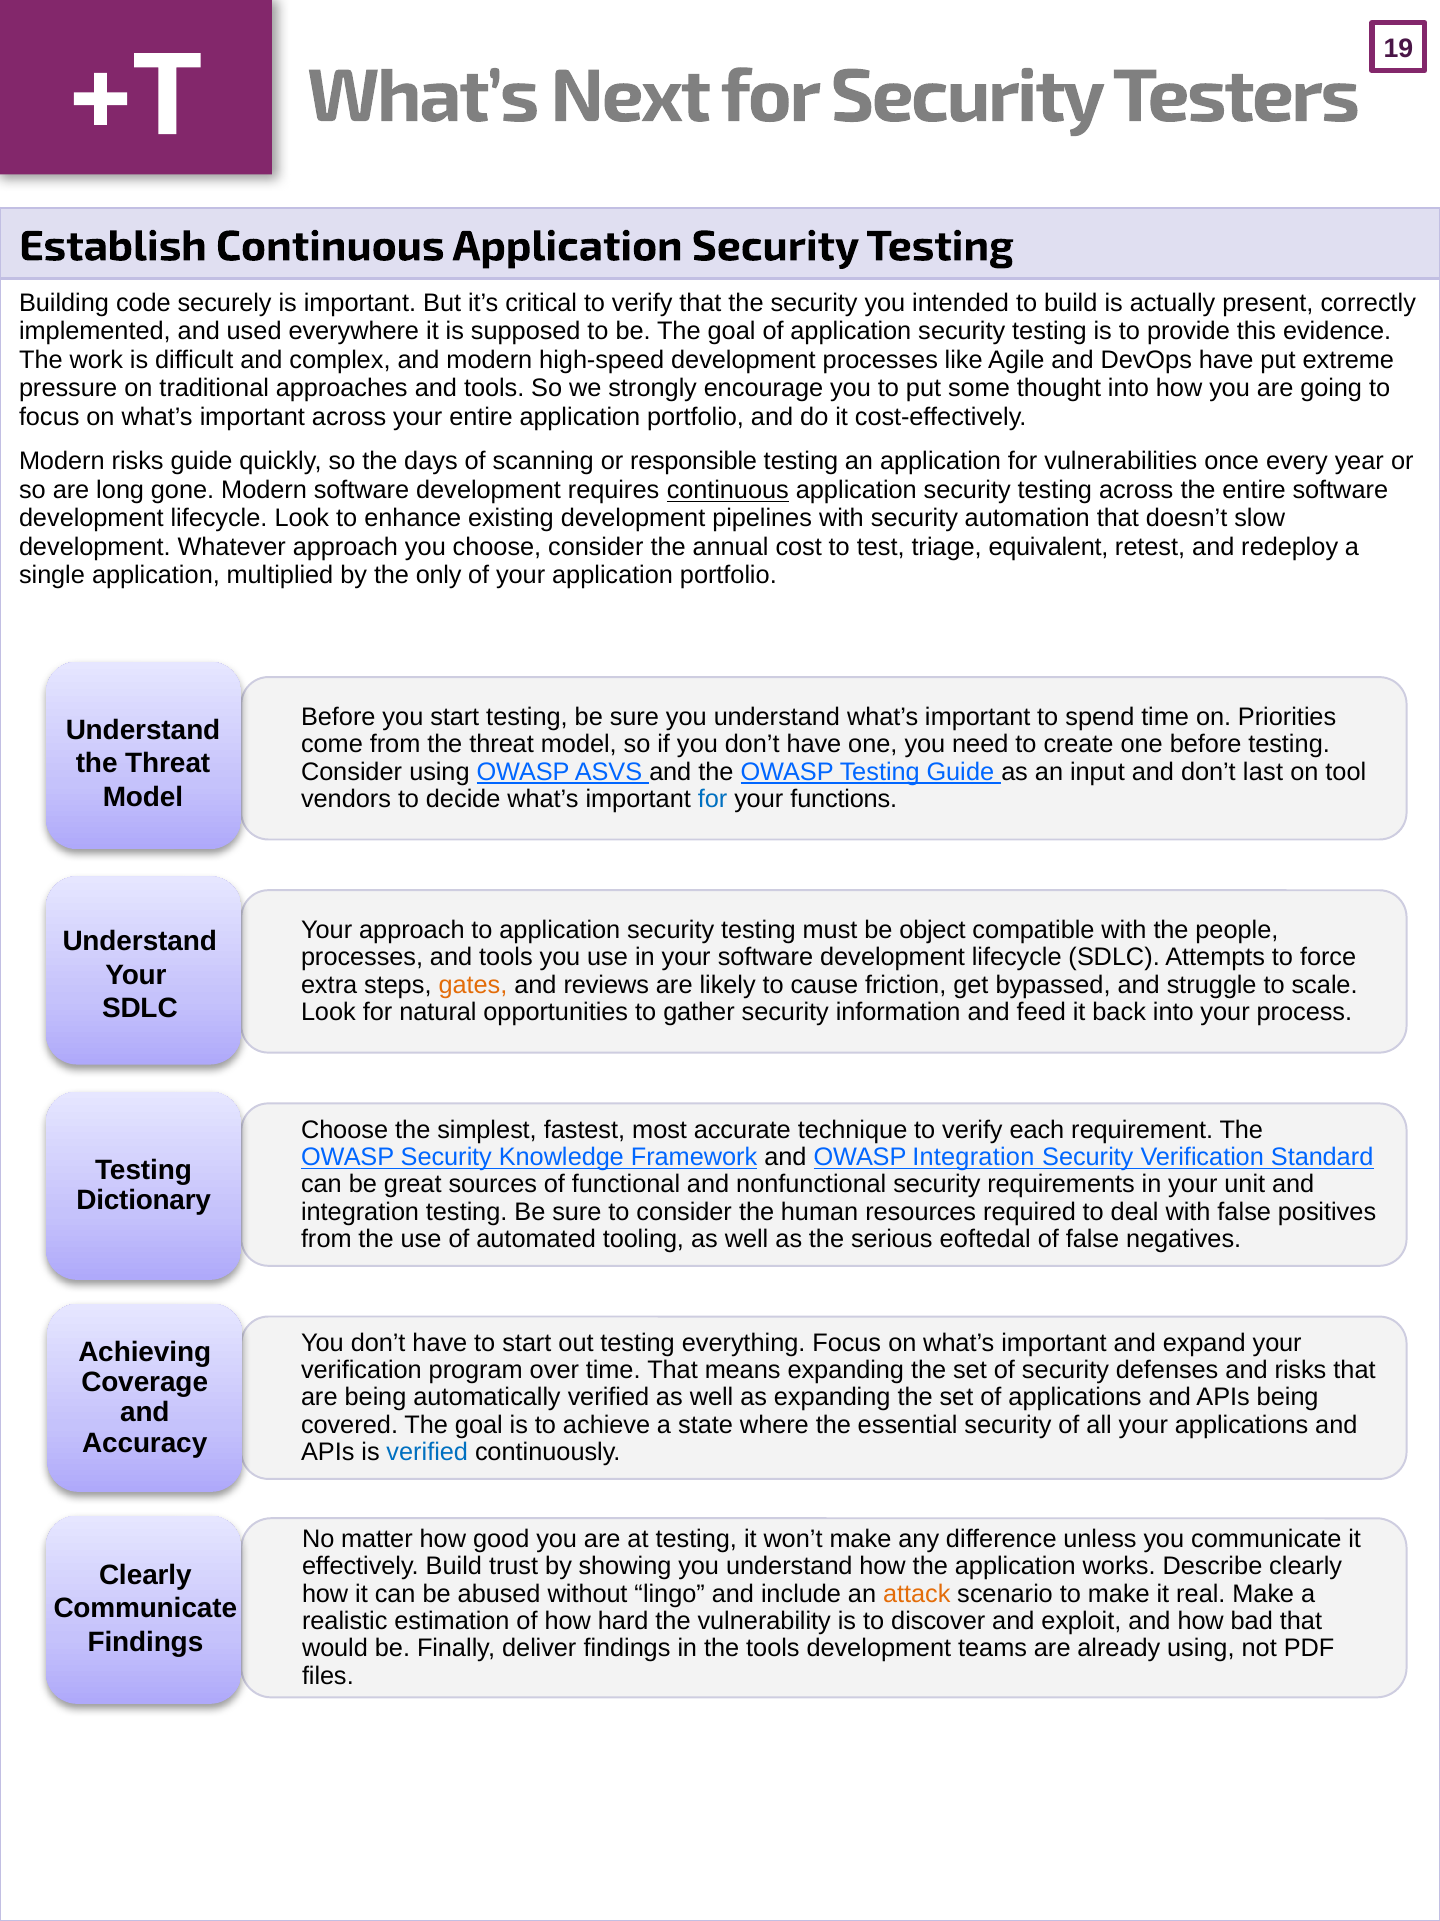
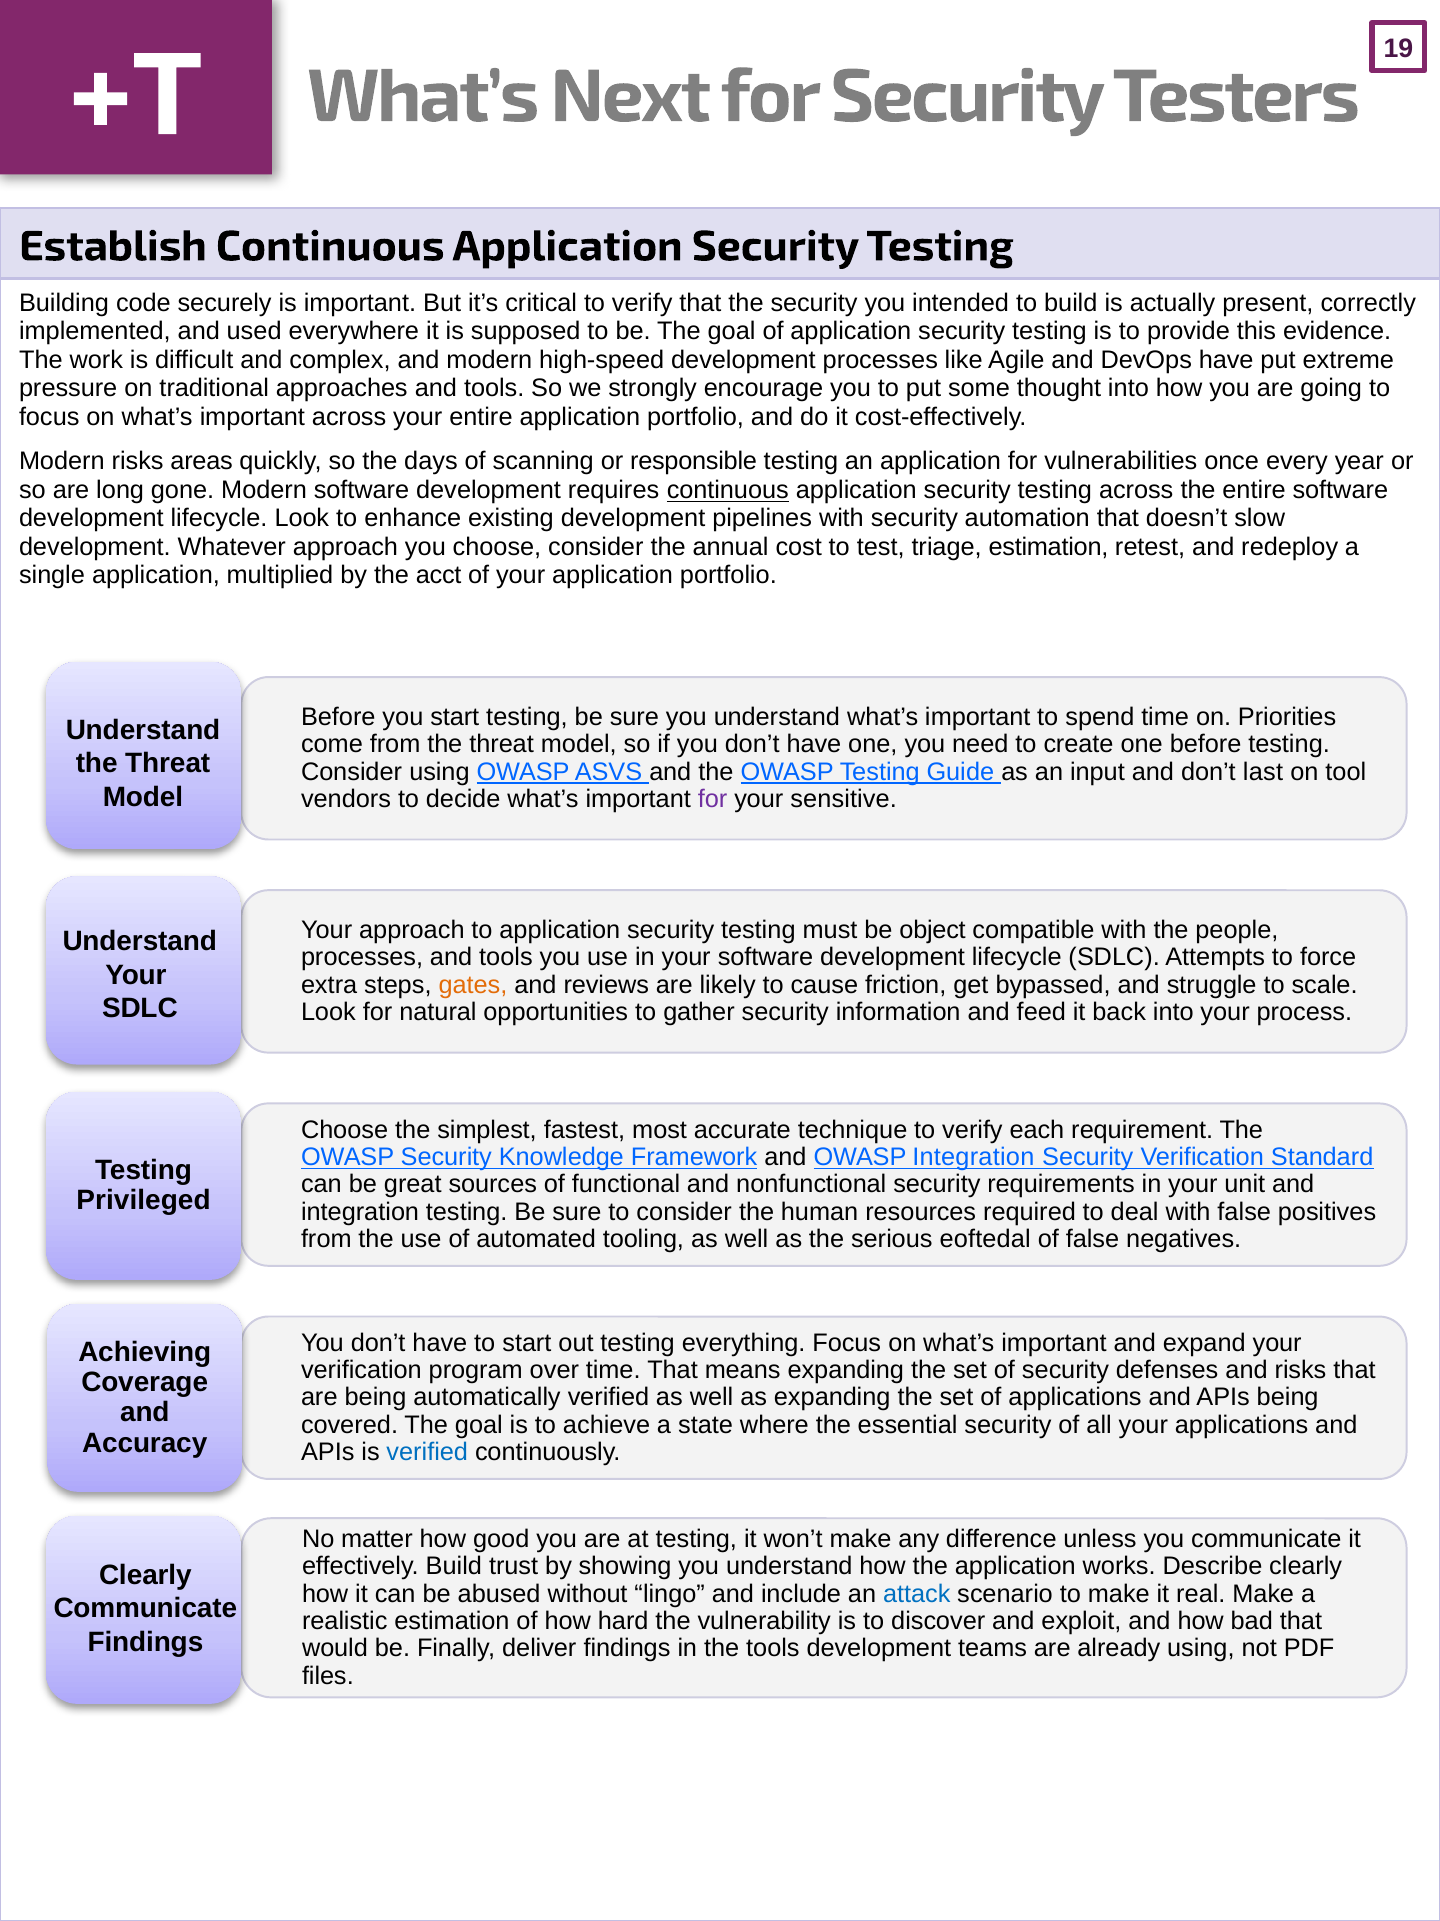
risks guide: guide -> areas
triage equivalent: equivalent -> estimation
only: only -> acct
for at (713, 799) colour: blue -> purple
functions: functions -> sensitive
Dictionary: Dictionary -> Privileged
attack colour: orange -> blue
